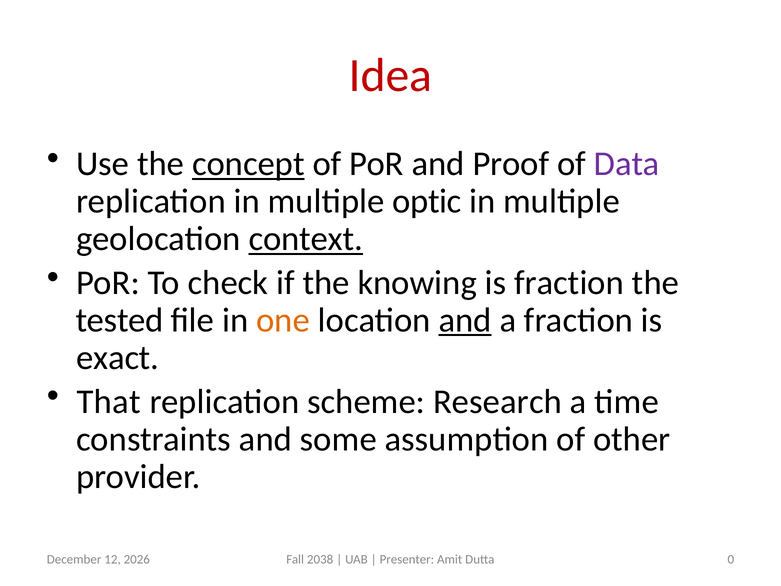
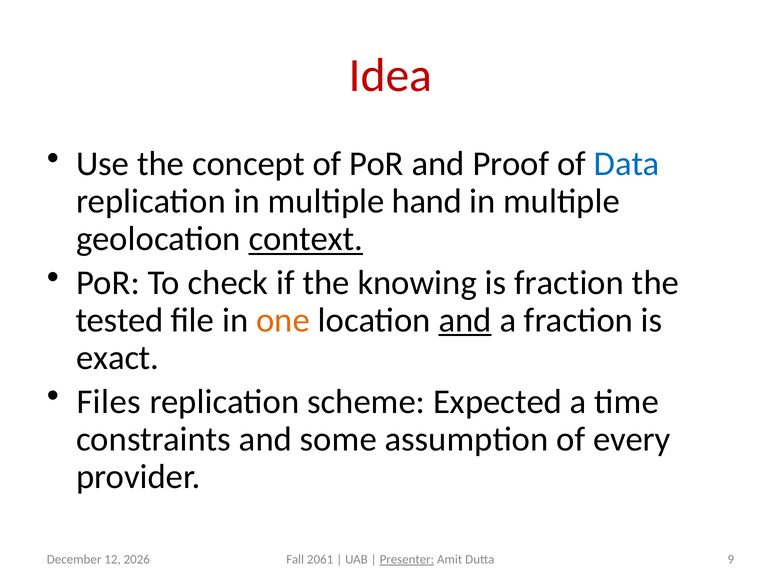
concept underline: present -> none
Data colour: purple -> blue
optic: optic -> hand
That: That -> Files
Research: Research -> Expected
other: other -> every
2038: 2038 -> 2061
Presenter underline: none -> present
0: 0 -> 9
